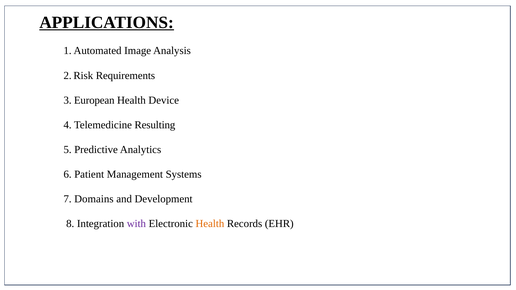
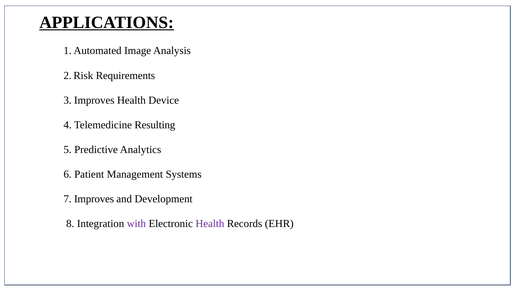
3 European: European -> Improves
7 Domains: Domains -> Improves
Health at (210, 224) colour: orange -> purple
